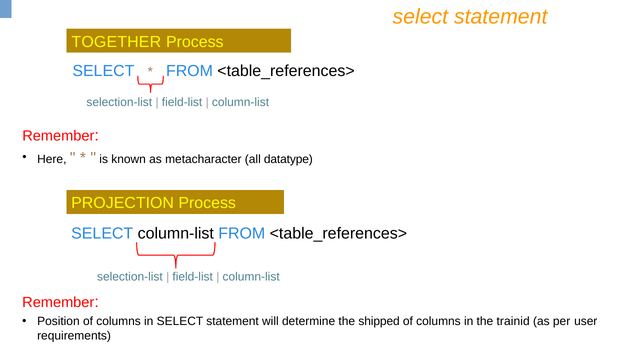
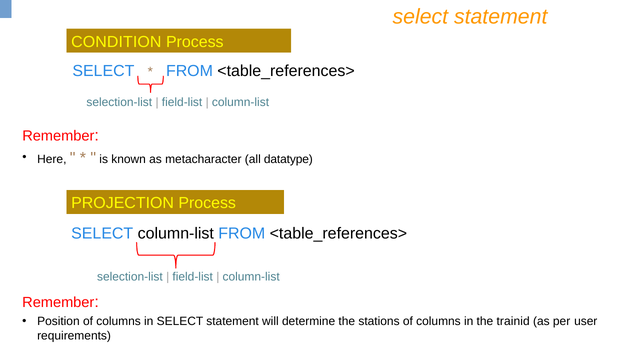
TOGETHER: TOGETHER -> CONDITION
shipped: shipped -> stations
